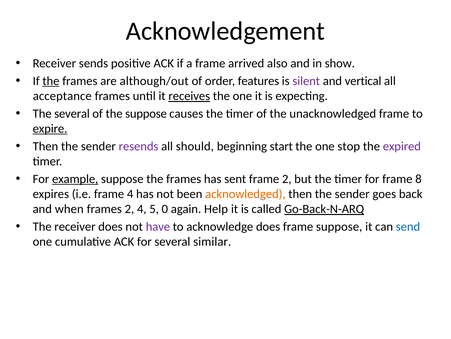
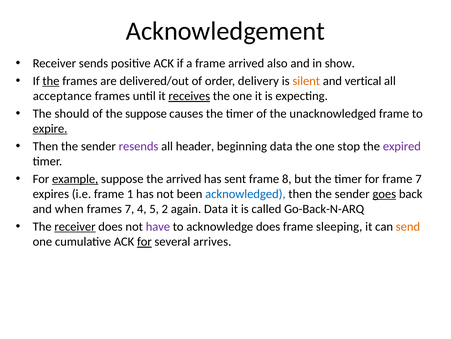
although/out: although/out -> delivered/out
features: features -> delivery
silent colour: purple -> orange
The several: several -> should
should: should -> header
beginning start: start -> data
suppose the frames: frames -> arrived
frame 2: 2 -> 8
frame 8: 8 -> 7
frame 4: 4 -> 1
acknowledged colour: orange -> blue
goes underline: none -> present
frames 2: 2 -> 7
0: 0 -> 2
again Help: Help -> Data
Go-Back-N-ARQ underline: present -> none
receiver at (75, 226) underline: none -> present
frame suppose: suppose -> sleeping
send colour: blue -> orange
for at (144, 241) underline: none -> present
similar: similar -> arrives
